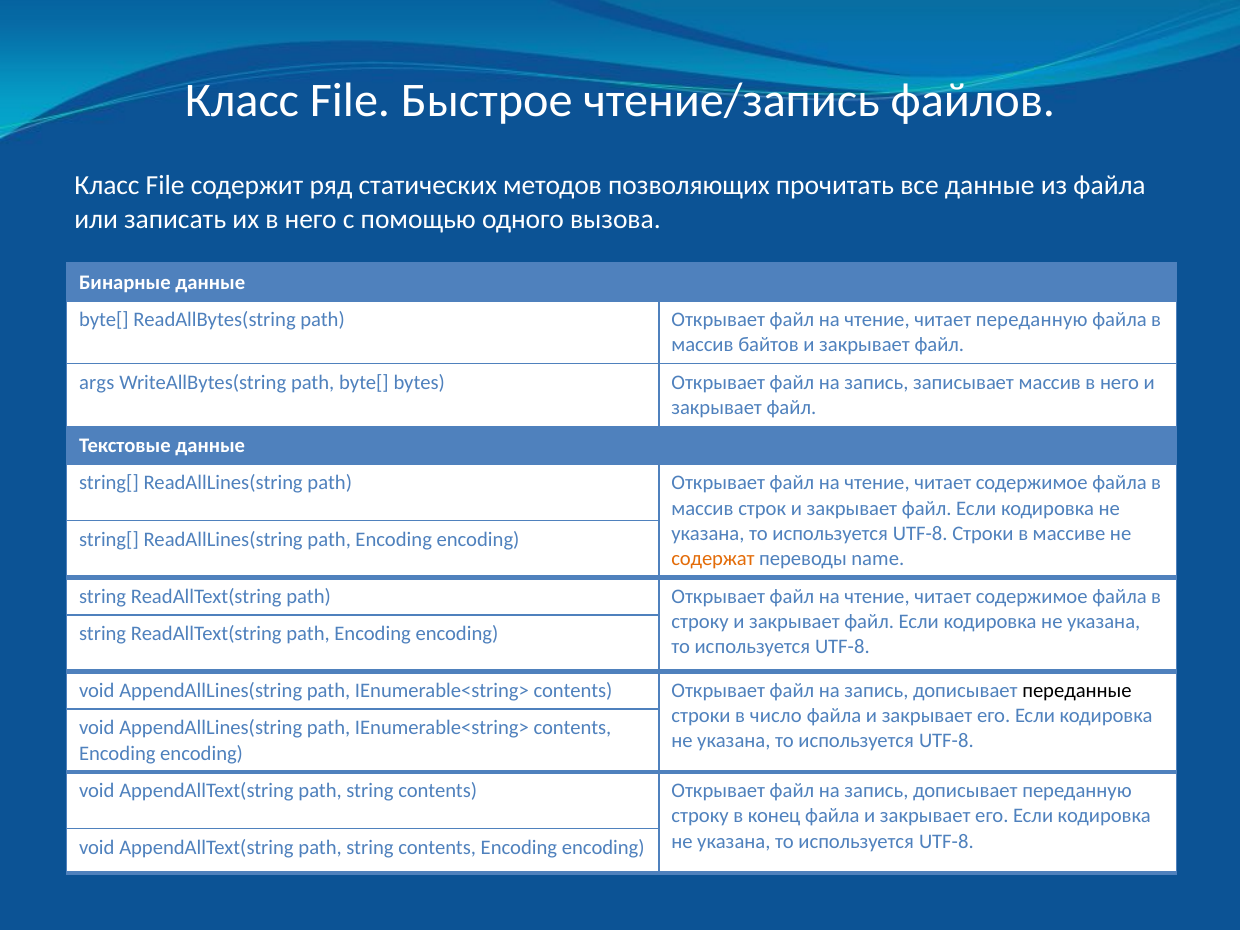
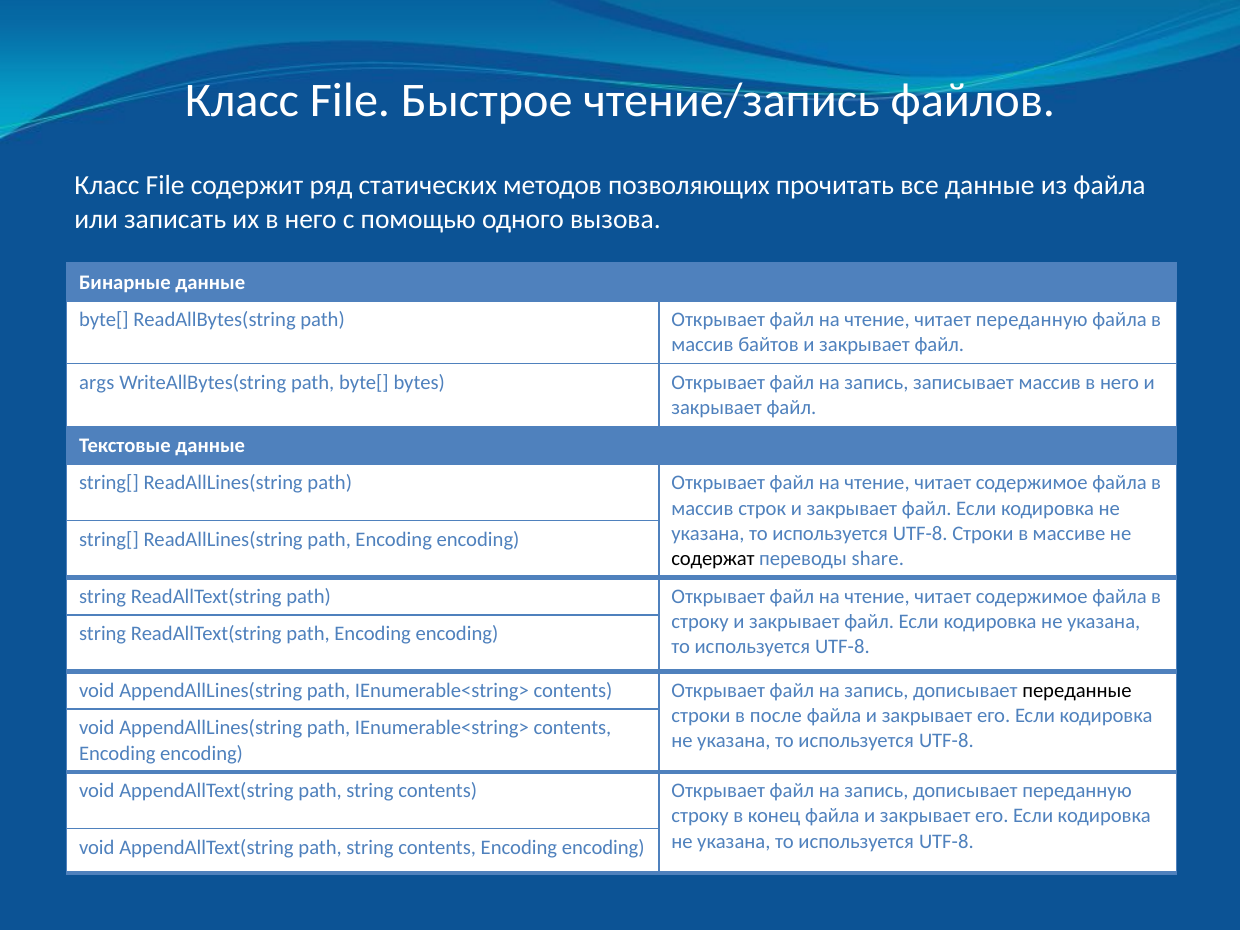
содержат colour: orange -> black
name: name -> share
число: число -> после
